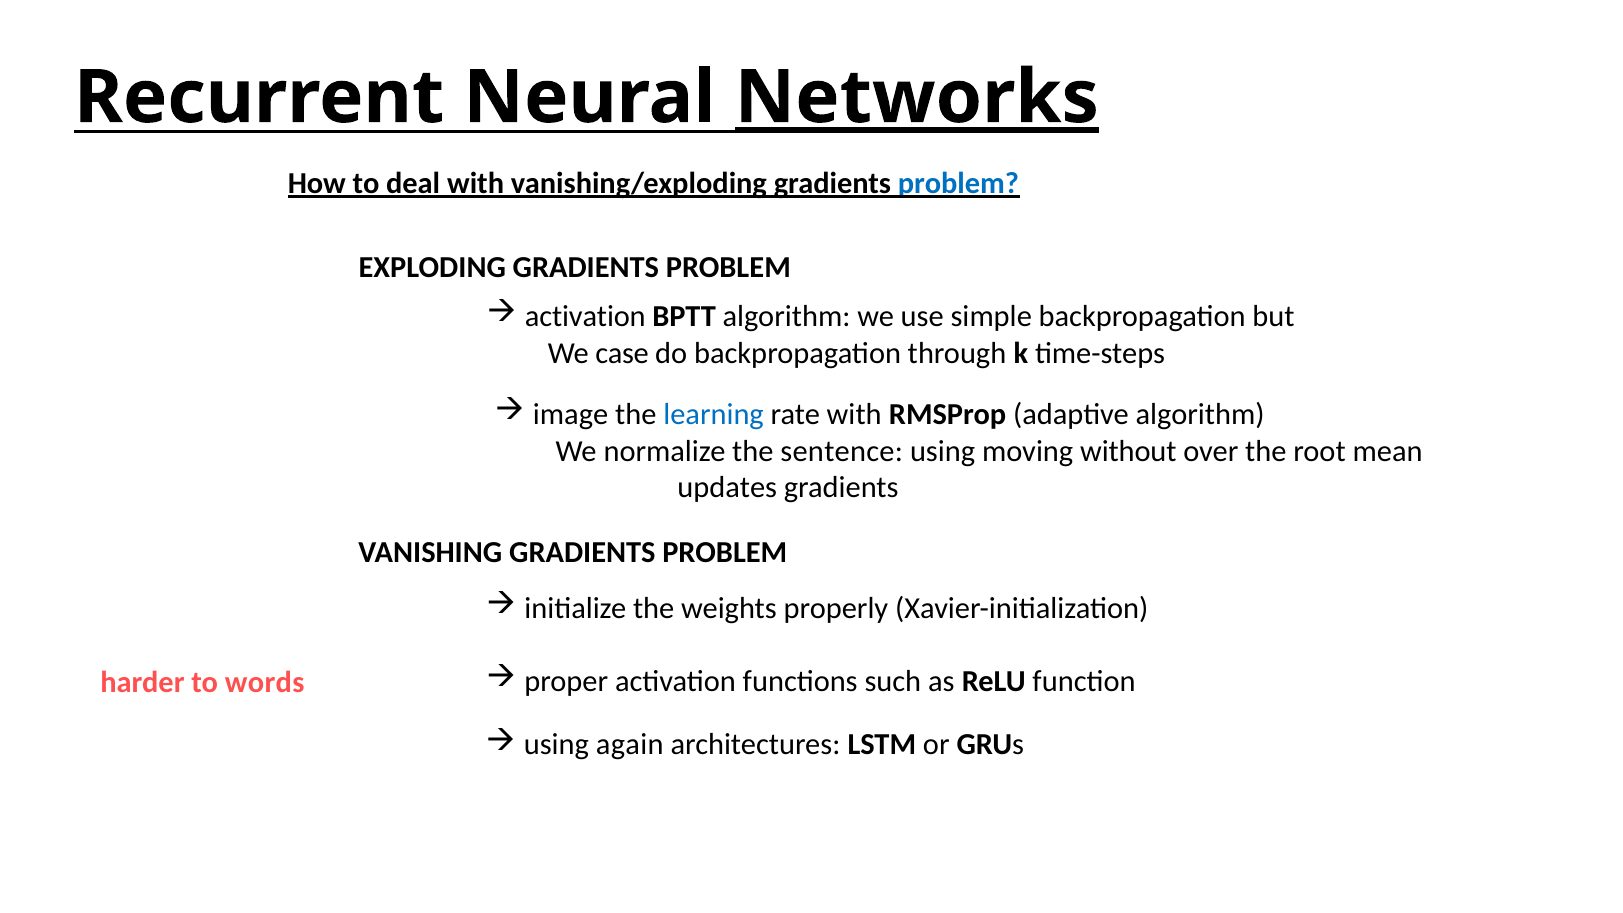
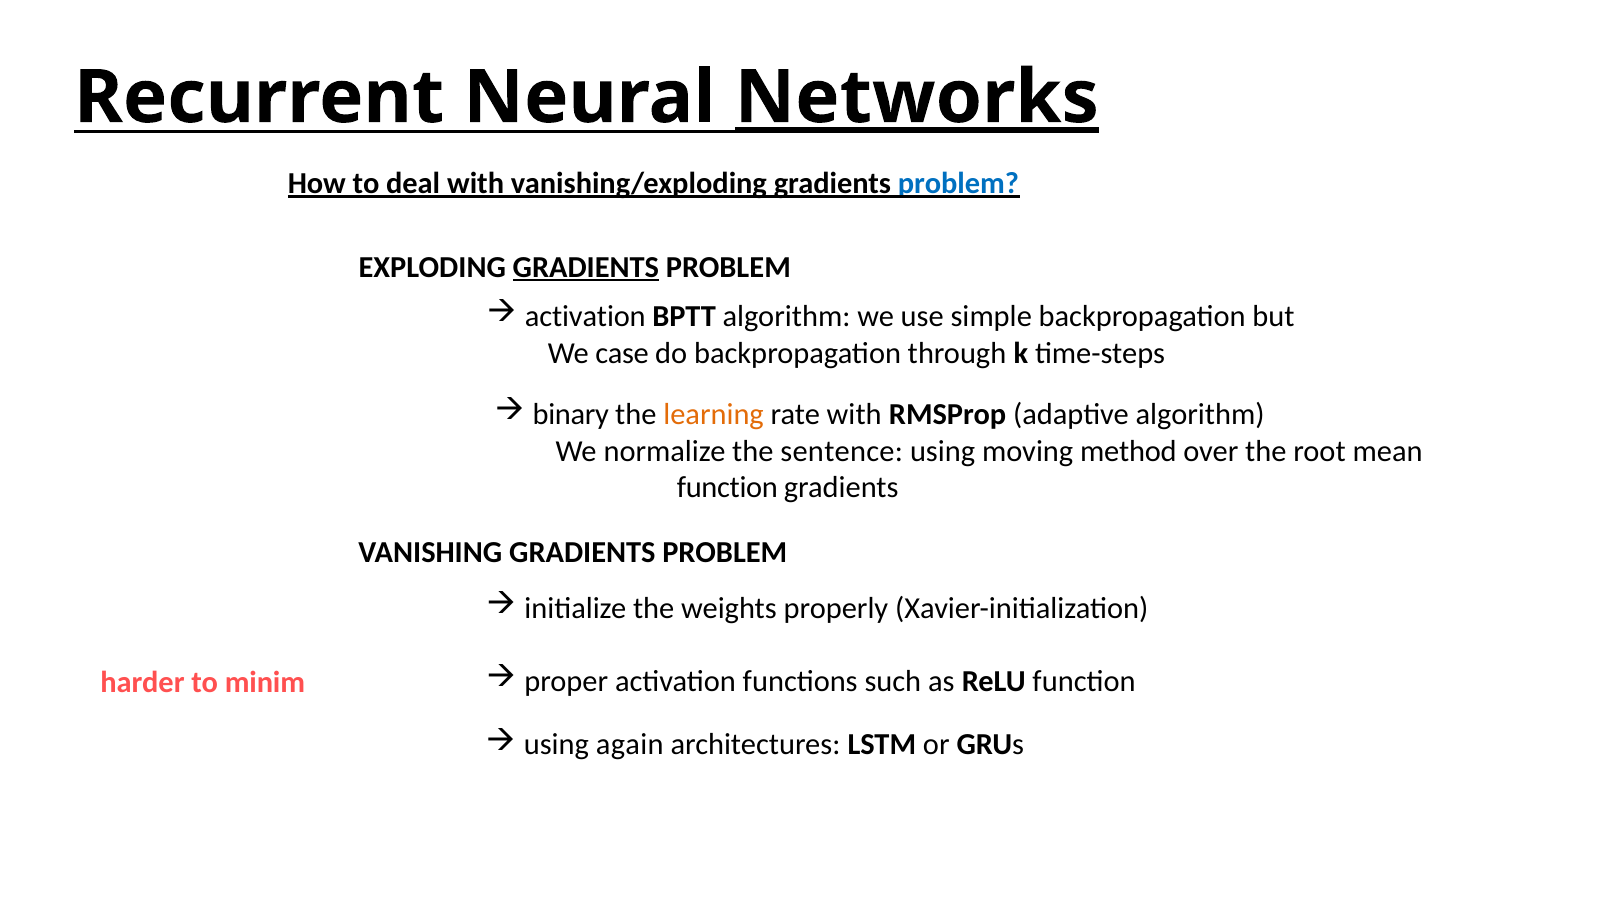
GRADIENTS at (586, 267) underline: none -> present
image: image -> binary
learning colour: blue -> orange
without: without -> method
updates at (727, 488): updates -> function
words: words -> minim
